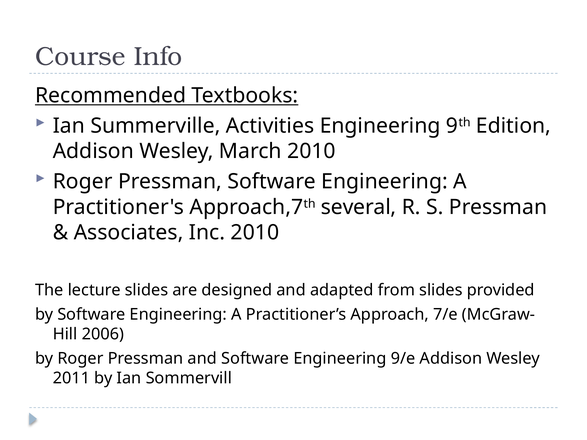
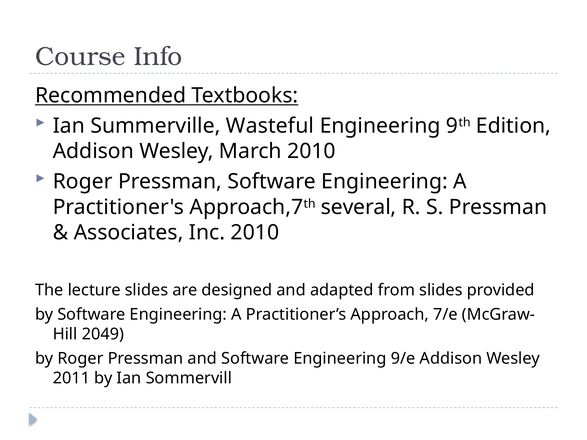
Activities: Activities -> Wasteful
2006: 2006 -> 2049
